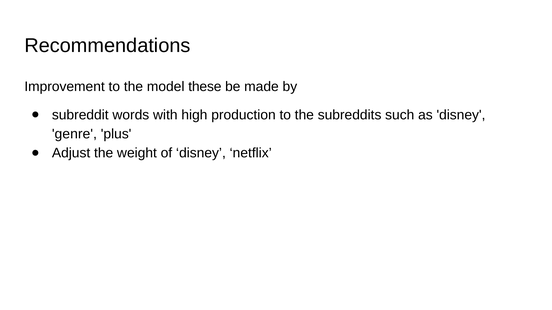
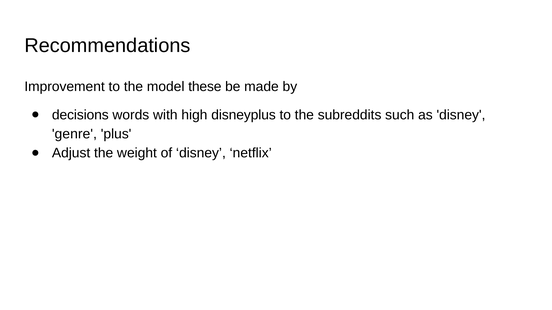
subreddit: subreddit -> decisions
production: production -> disneyplus
